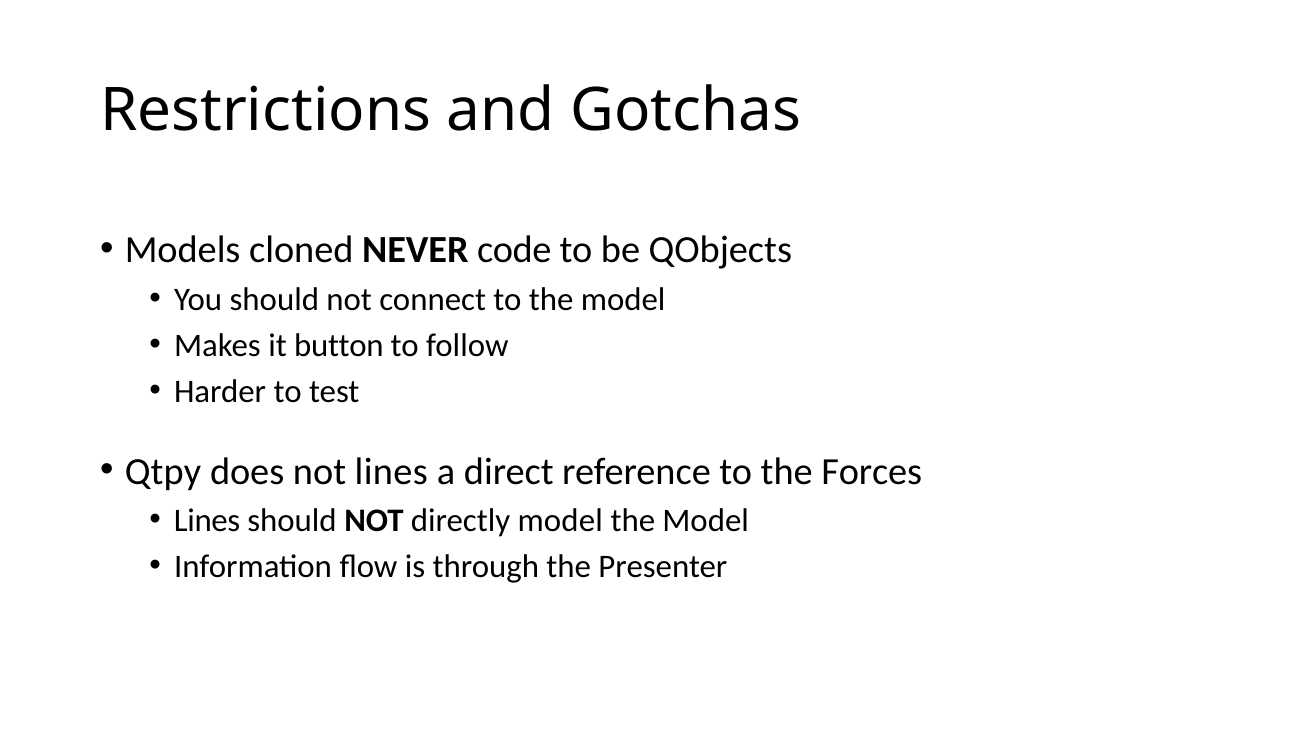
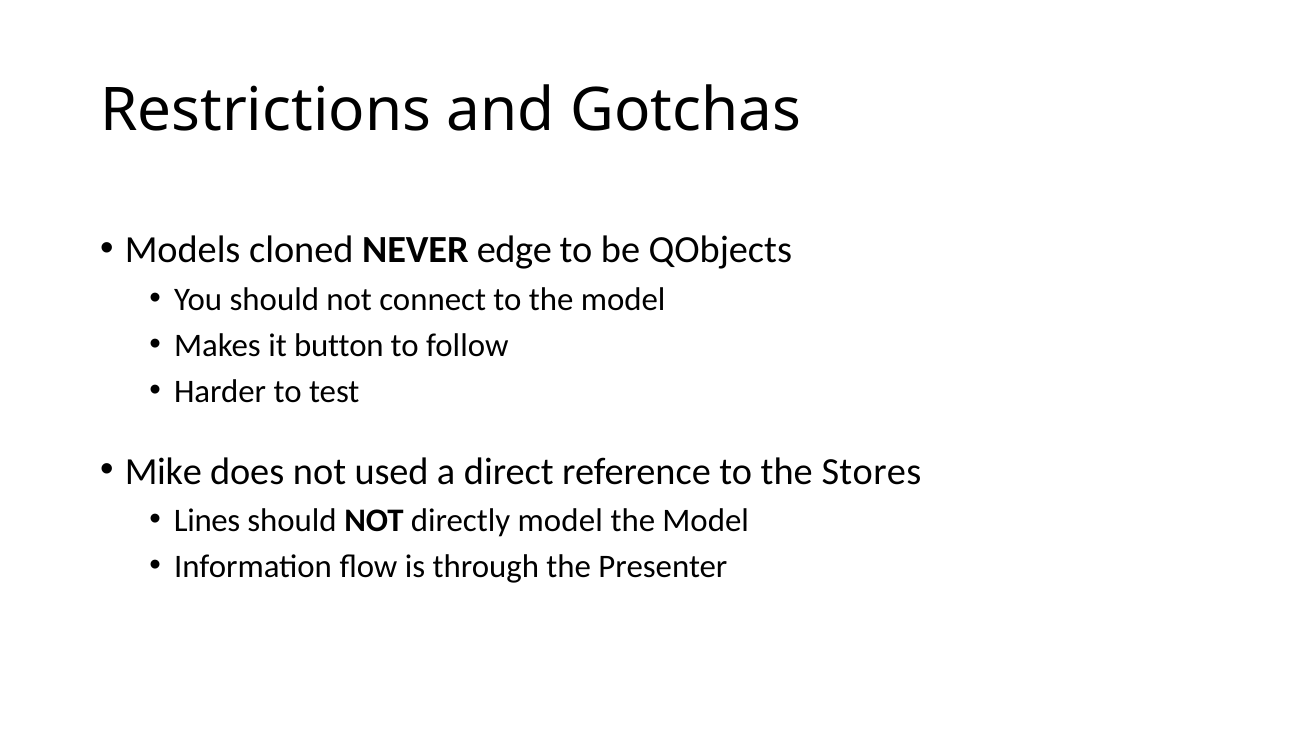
code: code -> edge
Qtpy: Qtpy -> Mike
not lines: lines -> used
Forces: Forces -> Stores
